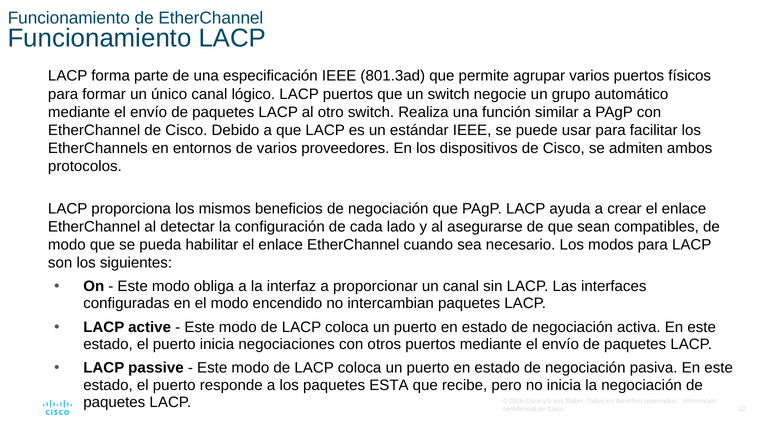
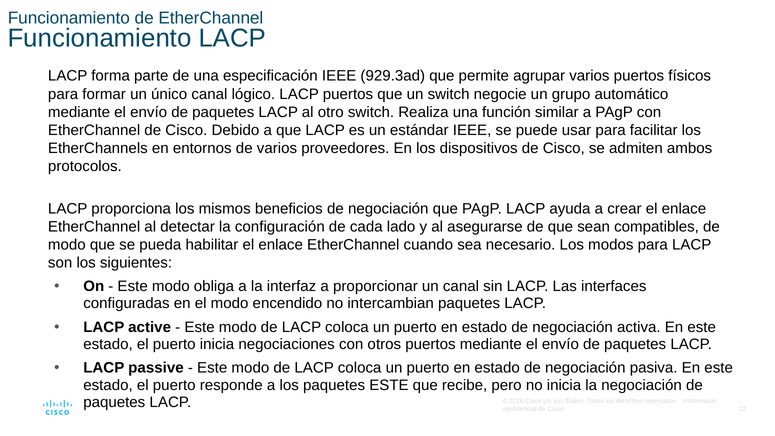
801.3ad: 801.3ad -> 929.3ad
paquetes ESTA: ESTA -> ESTE
